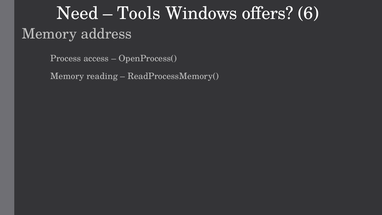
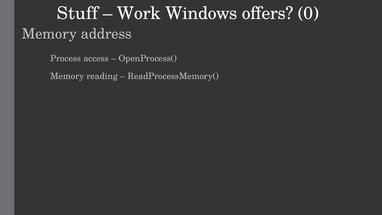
Need: Need -> Stuff
Tools: Tools -> Work
6: 6 -> 0
